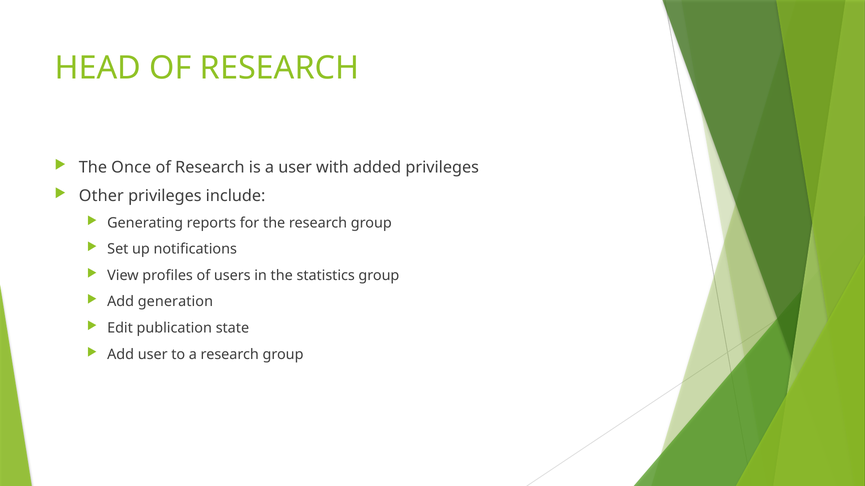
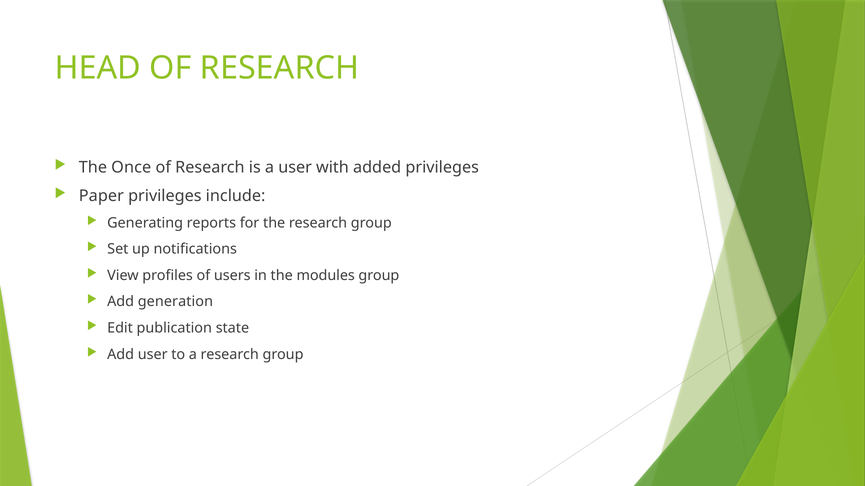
Other: Other -> Paper
statistics: statistics -> modules
